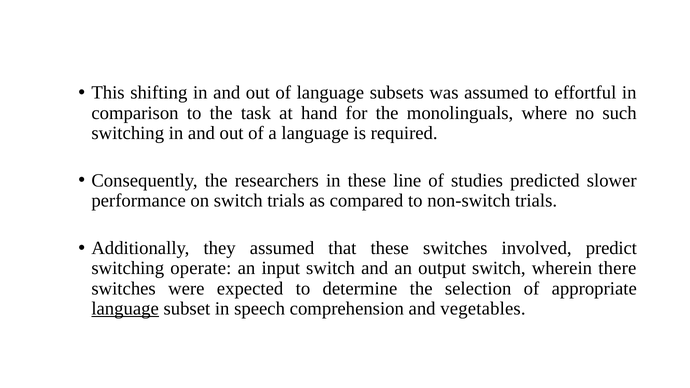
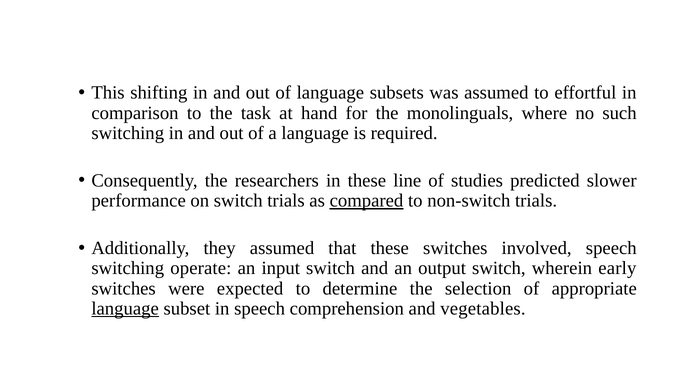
compared underline: none -> present
involved predict: predict -> speech
there: there -> early
